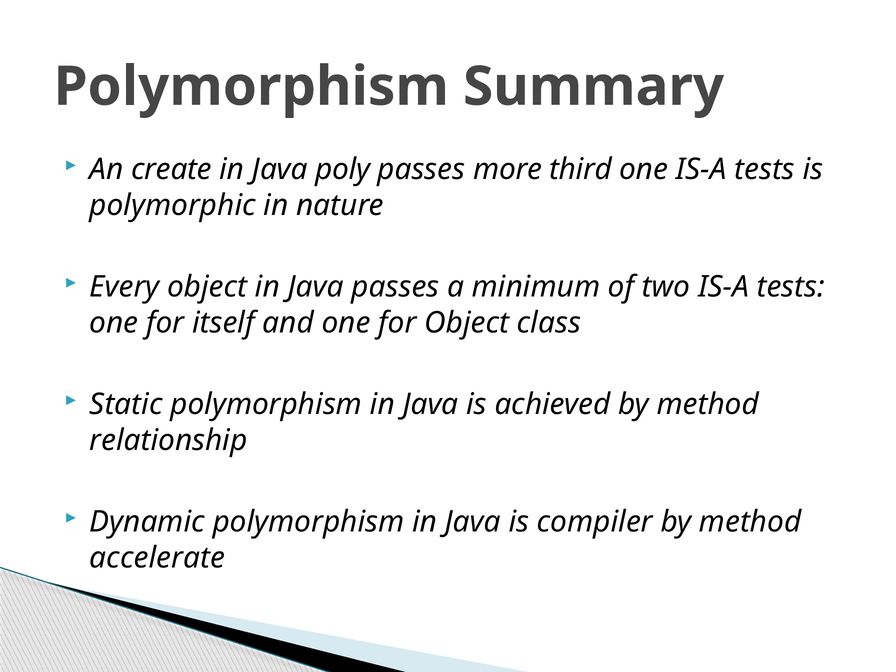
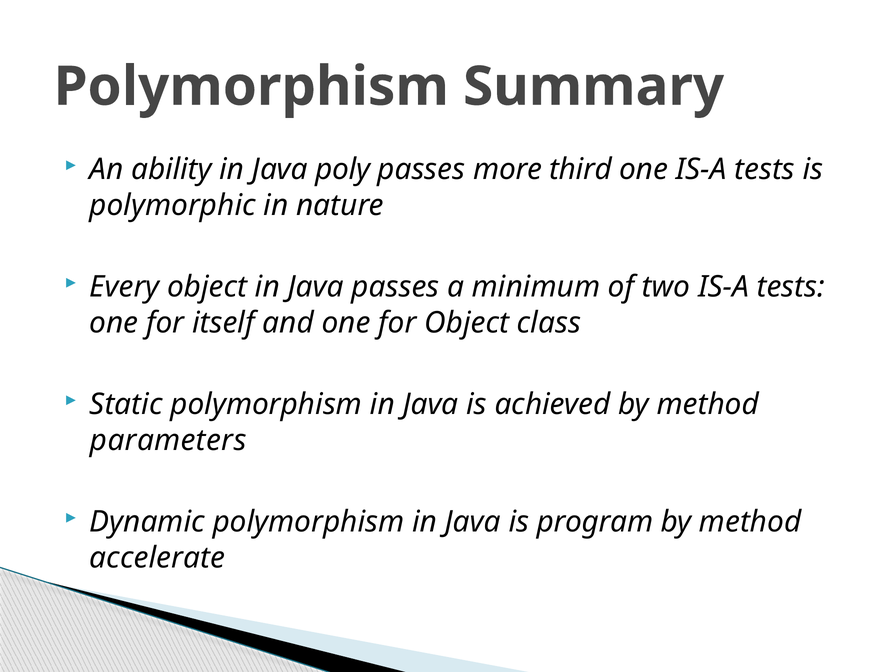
create: create -> ability
relationship: relationship -> parameters
compiler: compiler -> program
